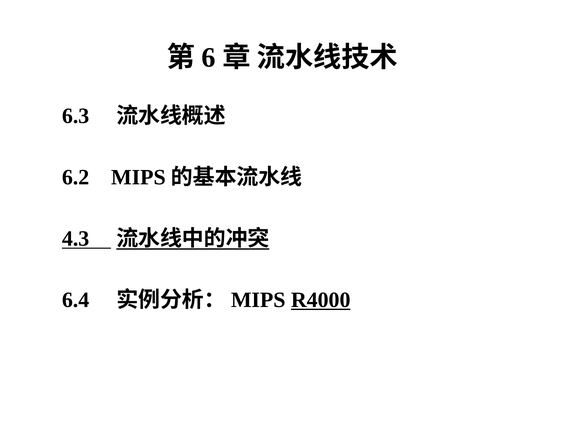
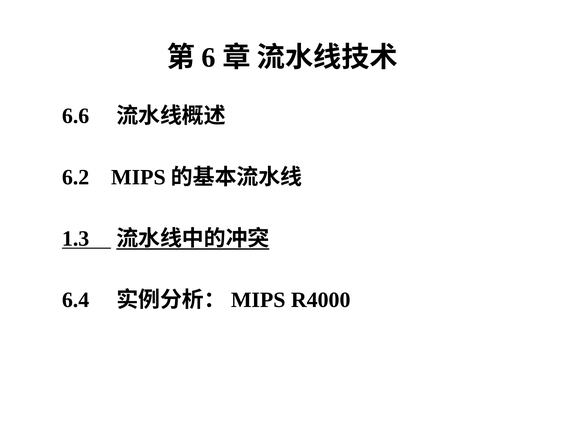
6.3: 6.3 -> 6.6
4.3: 4.3 -> 1.3
R4000 underline: present -> none
